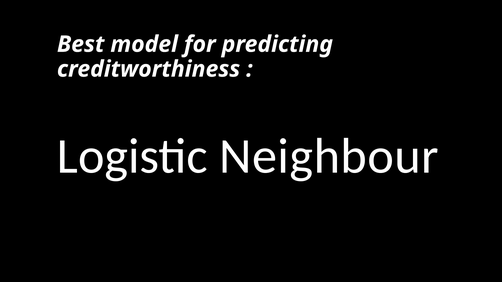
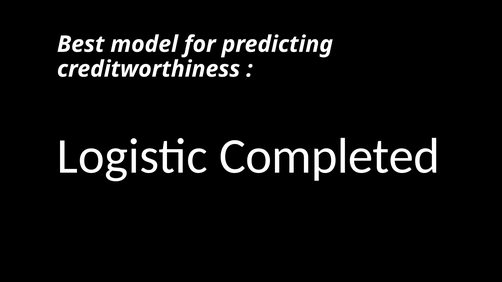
Neighbour: Neighbour -> Completed
